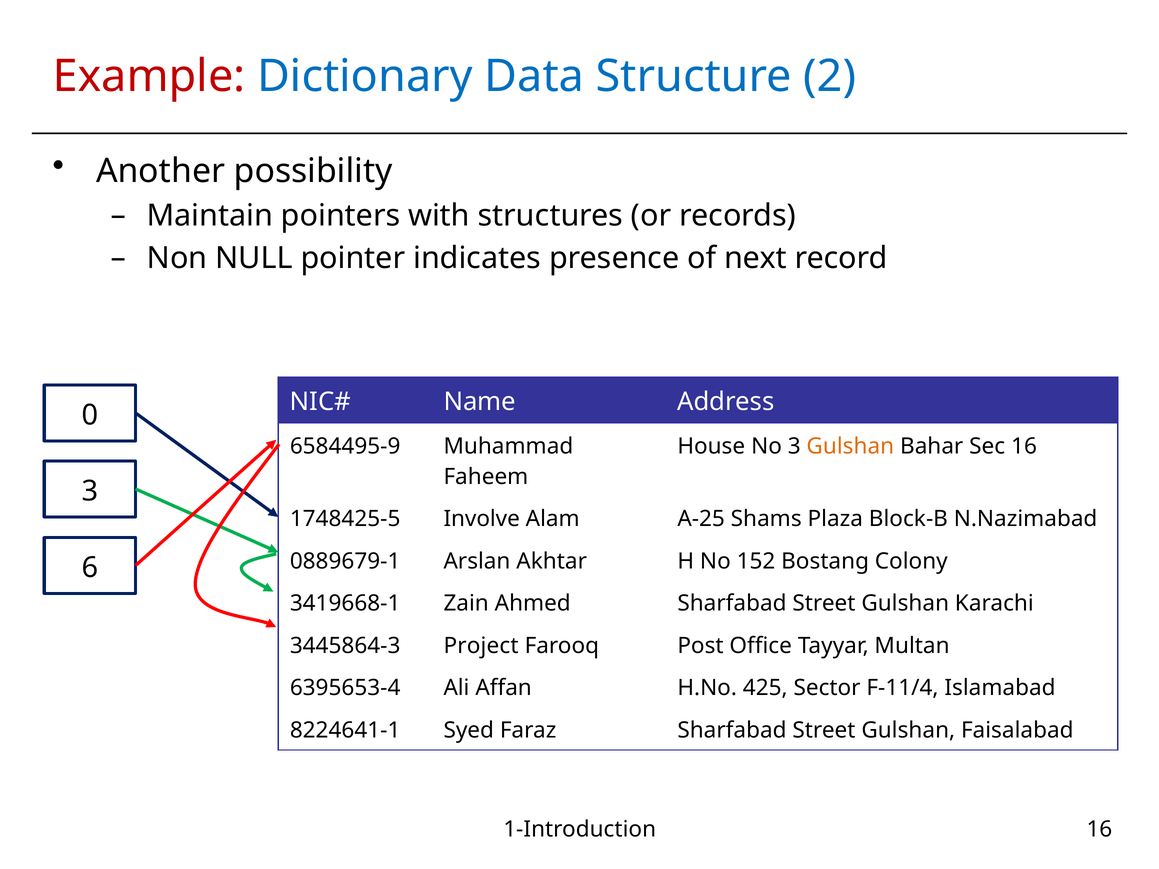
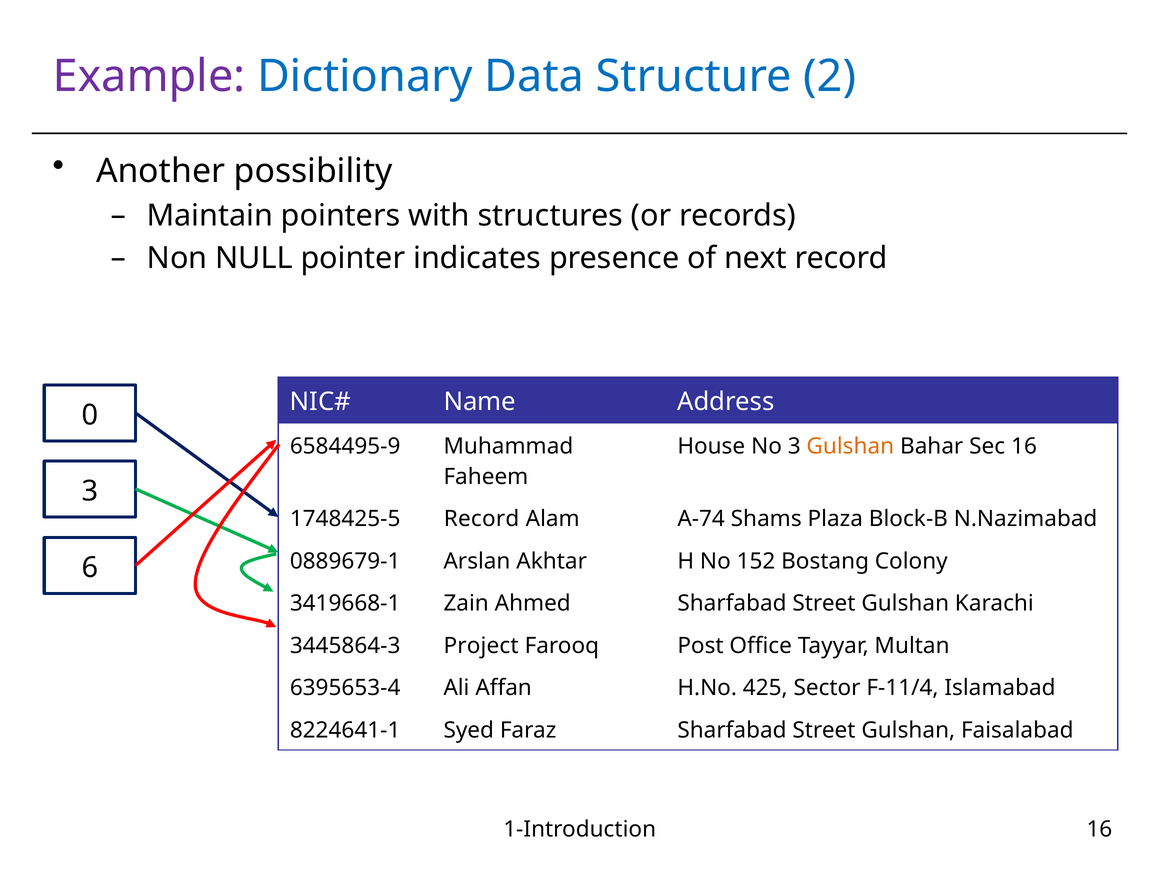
Example colour: red -> purple
1748425-5 Involve: Involve -> Record
A-25: A-25 -> A-74
